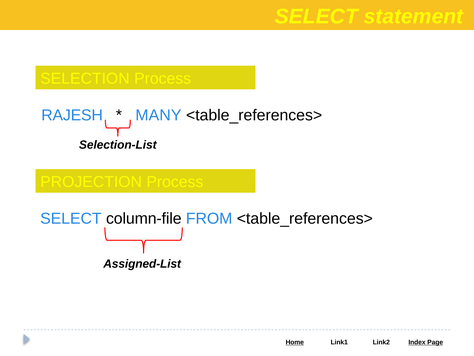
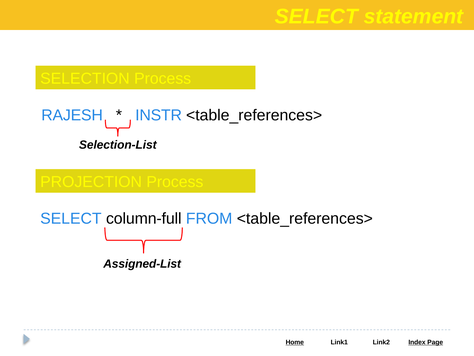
MANY: MANY -> INSTR
column-file: column-file -> column-full
